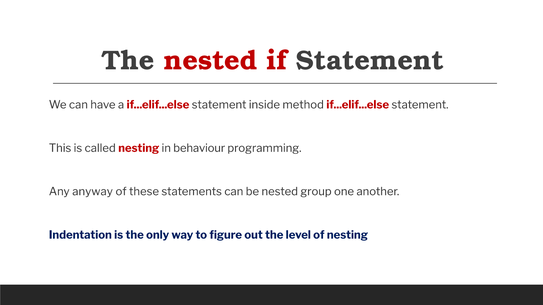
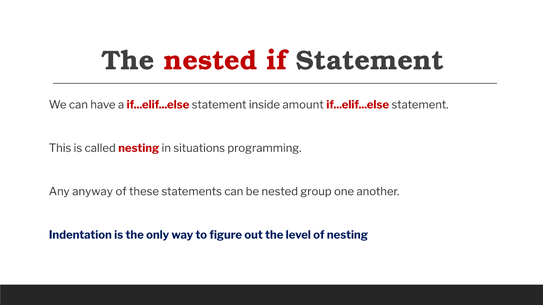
method: method -> amount
behaviour: behaviour -> situations
